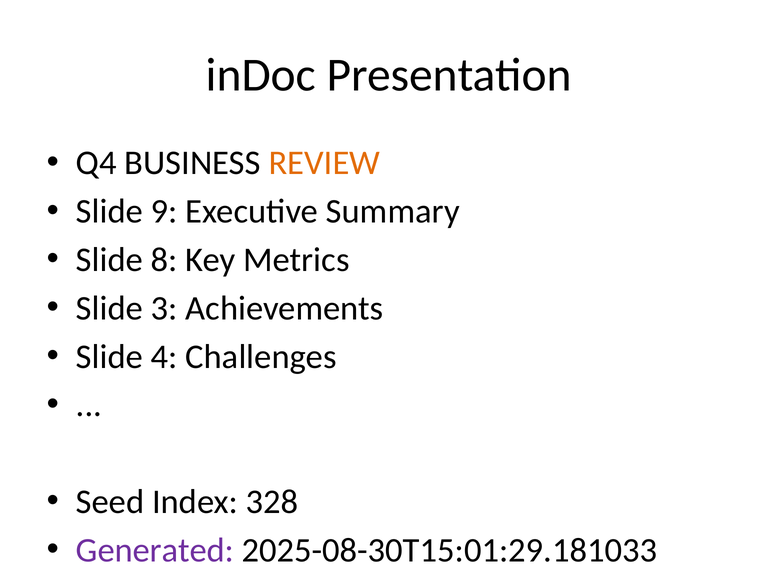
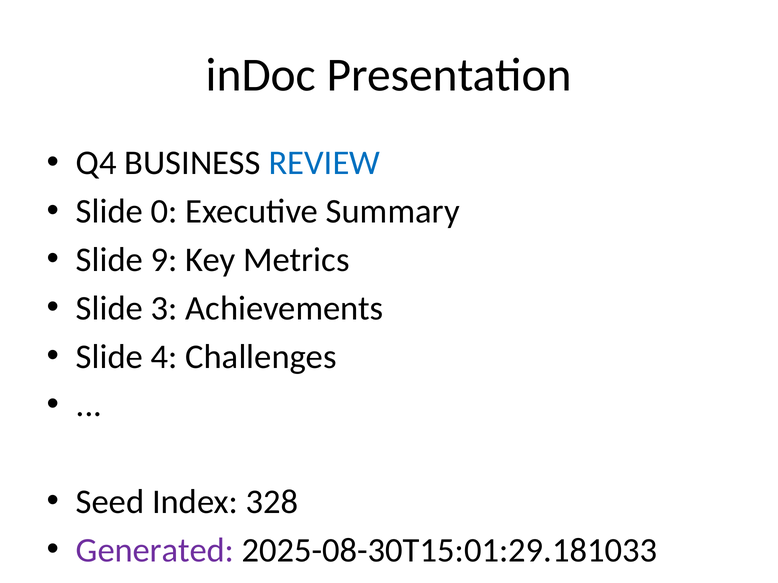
REVIEW colour: orange -> blue
9: 9 -> 0
8: 8 -> 9
